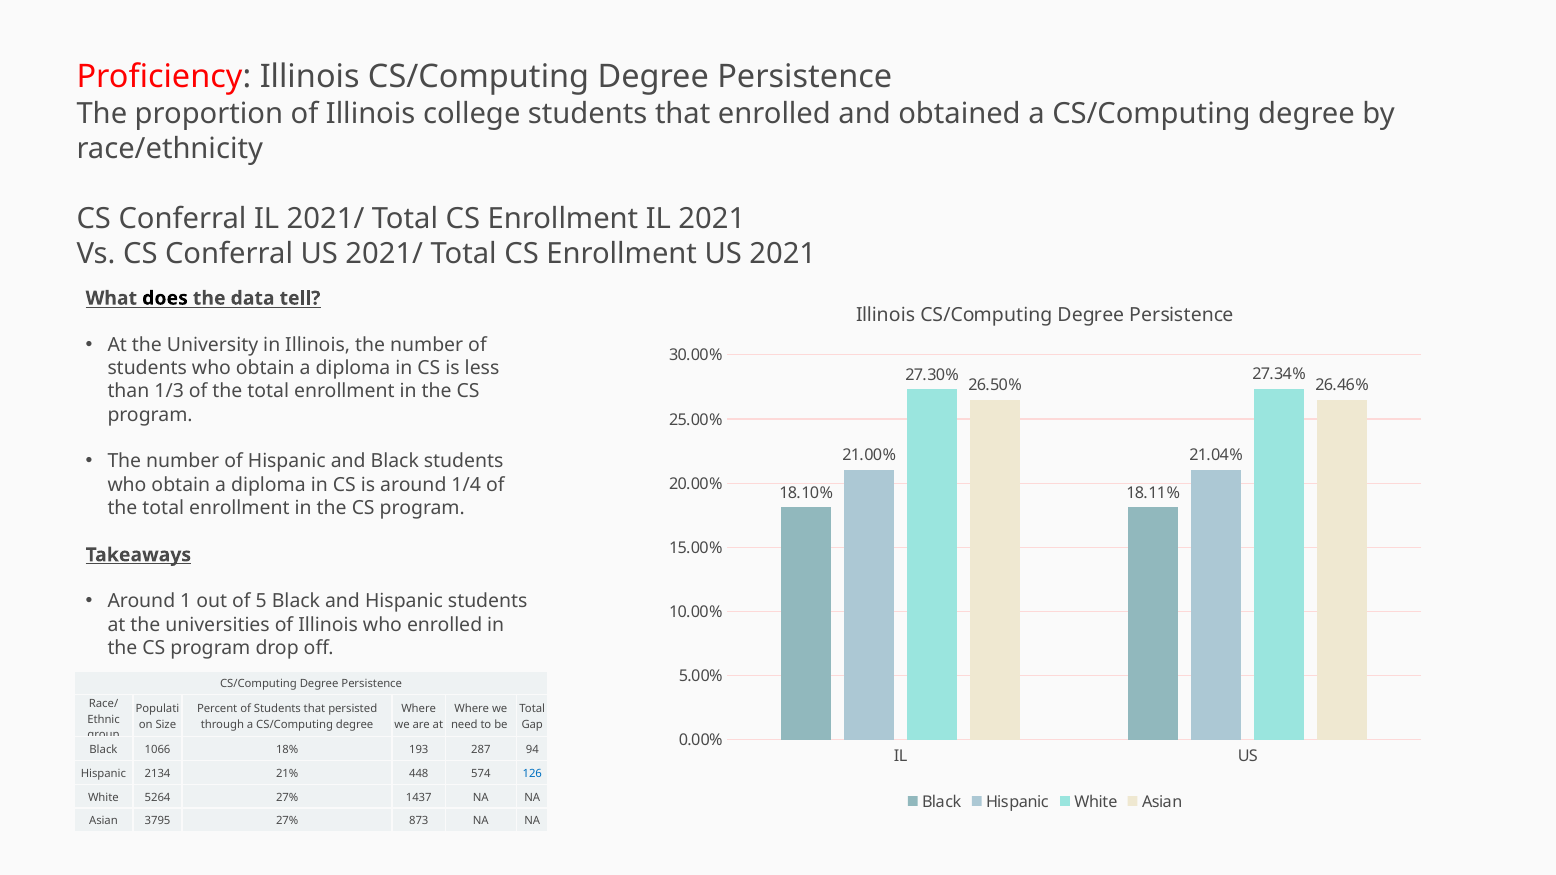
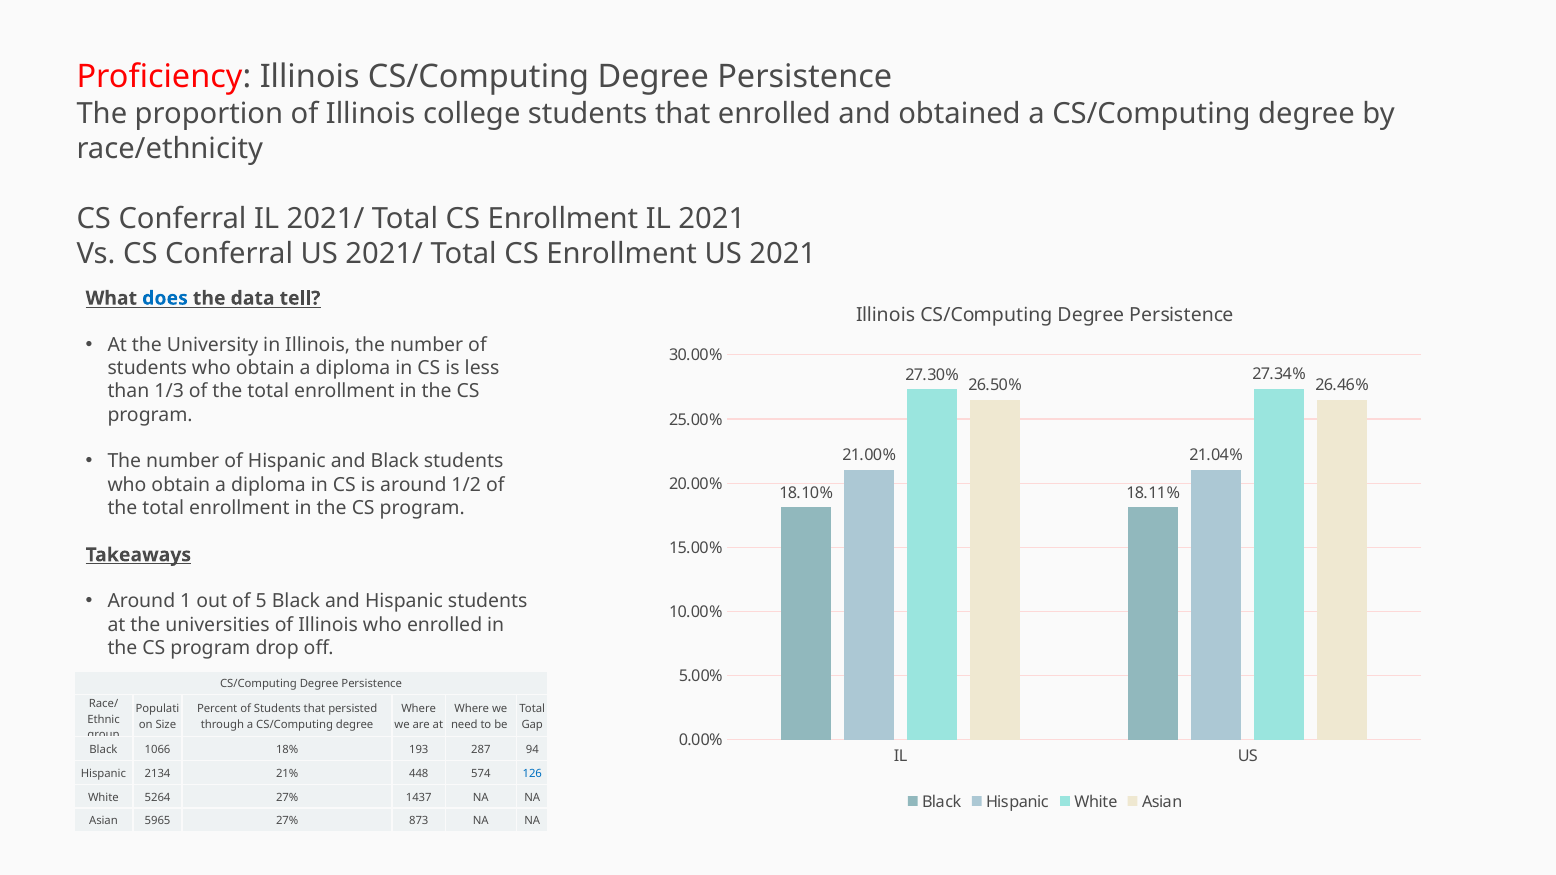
does colour: black -> blue
1/4: 1/4 -> 1/2
3795: 3795 -> 5965
